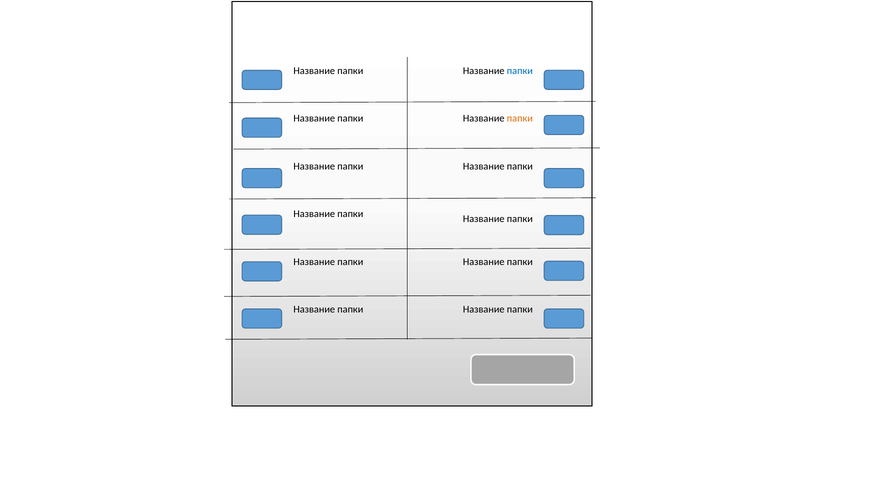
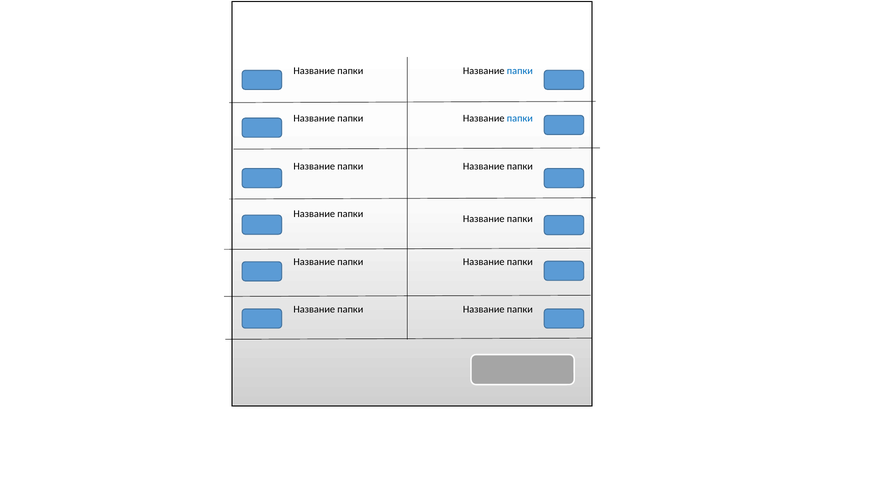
папки at (520, 119) colour: orange -> blue
